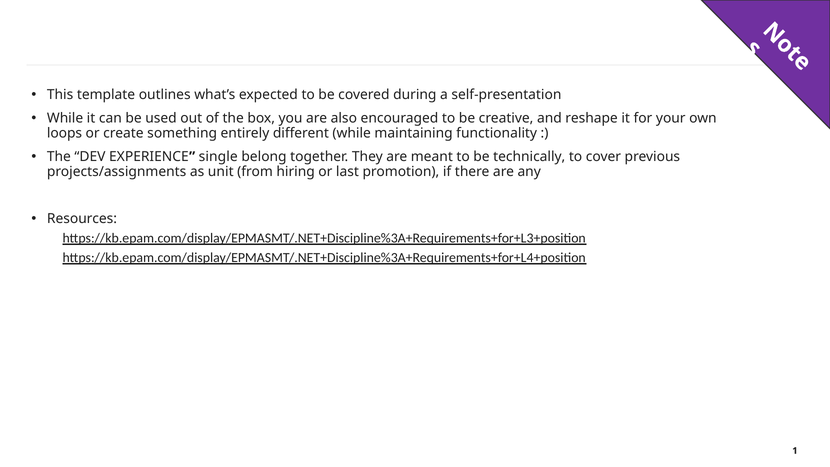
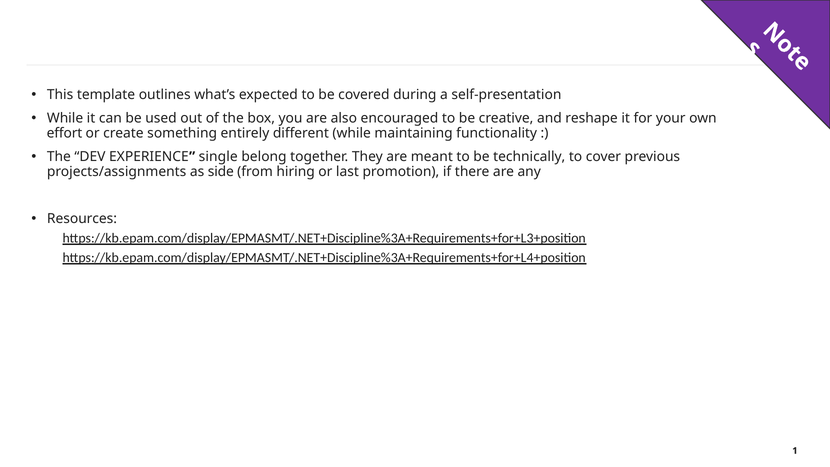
loops: loops -> effort
unit: unit -> side
